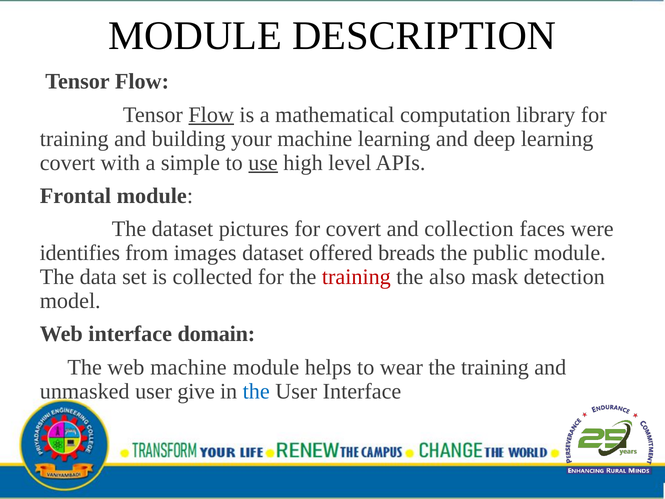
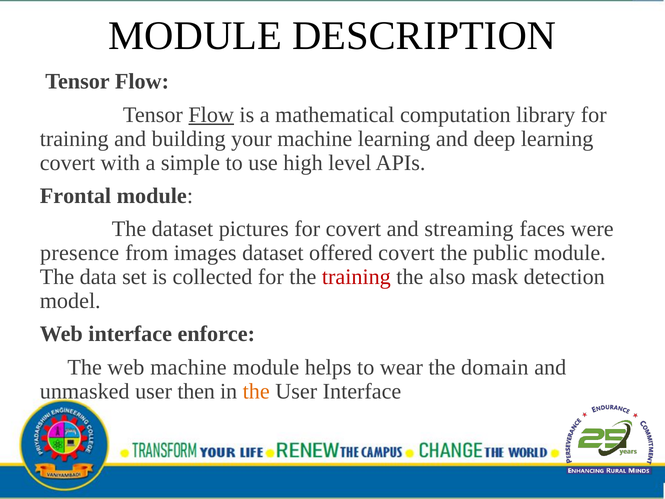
use underline: present -> none
collection: collection -> streaming
identifies: identifies -> presence
offered breads: breads -> covert
domain: domain -> enforce
training at (495, 367): training -> domain
give: give -> then
the at (256, 391) colour: blue -> orange
